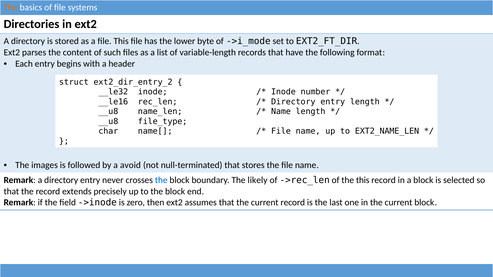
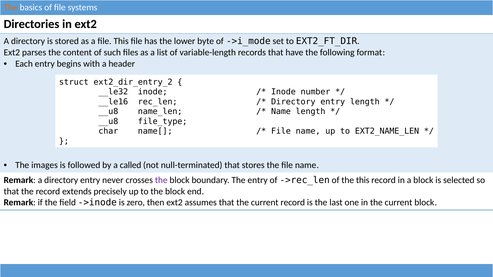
avoid: avoid -> called
the at (161, 180) colour: blue -> purple
The likely: likely -> entry
